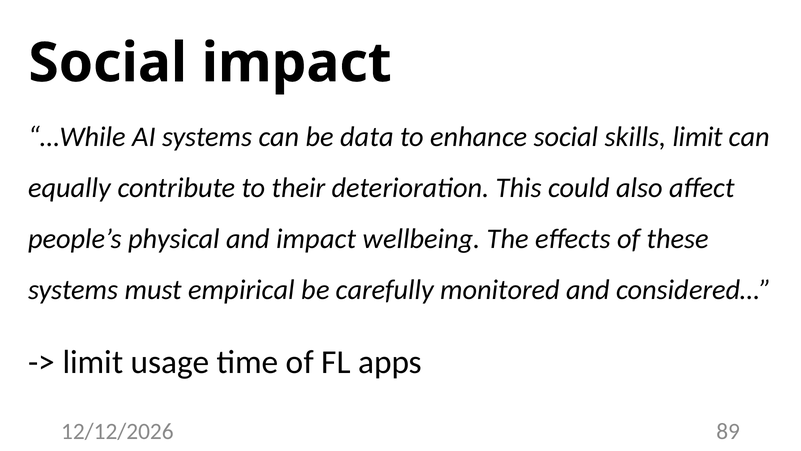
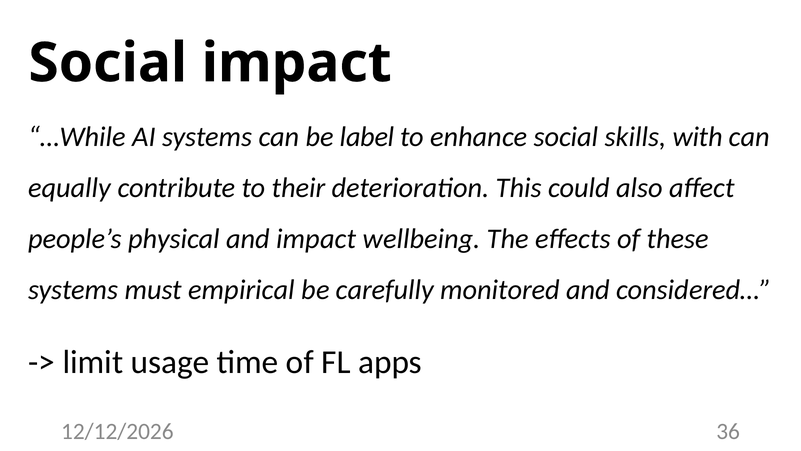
data: data -> label
skills limit: limit -> with
89: 89 -> 36
